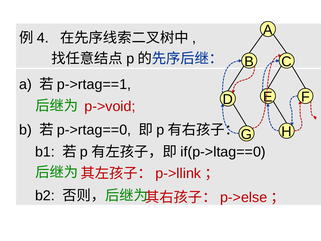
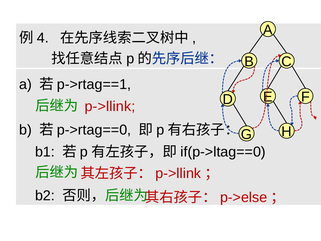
p->void at (110, 106): p->void -> p->llink
